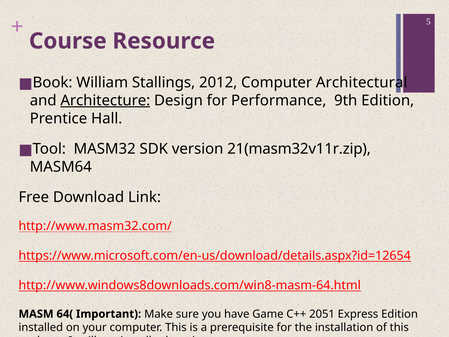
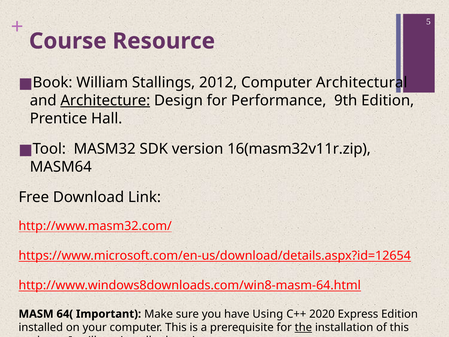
21(masm32v11r.zip: 21(masm32v11r.zip -> 16(masm32v11r.zip
Game: Game -> Using
2051: 2051 -> 2020
the underline: none -> present
